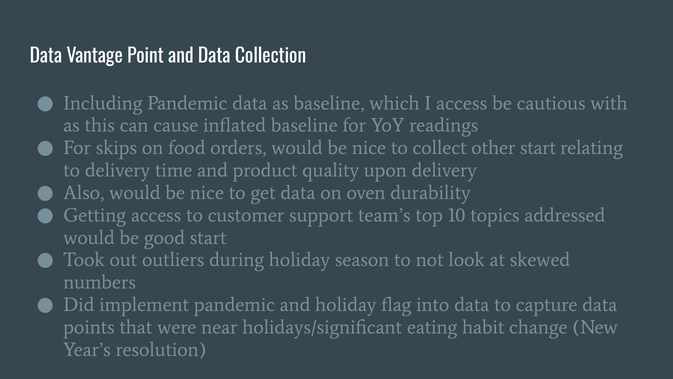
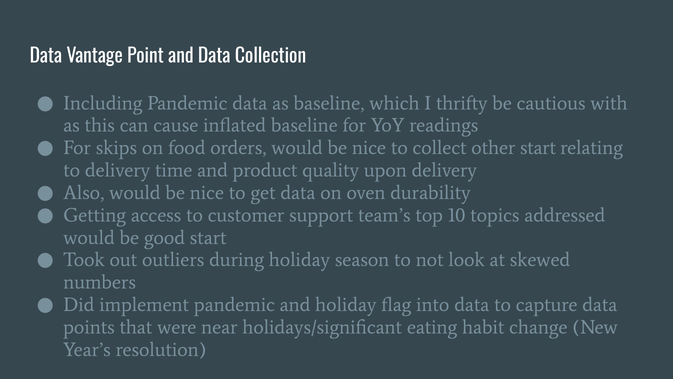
I access: access -> thrifty
